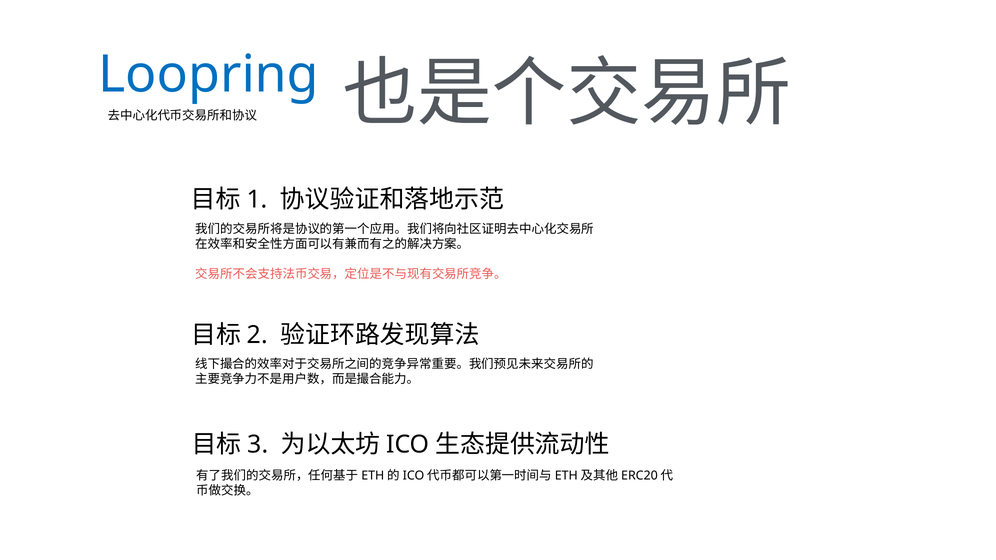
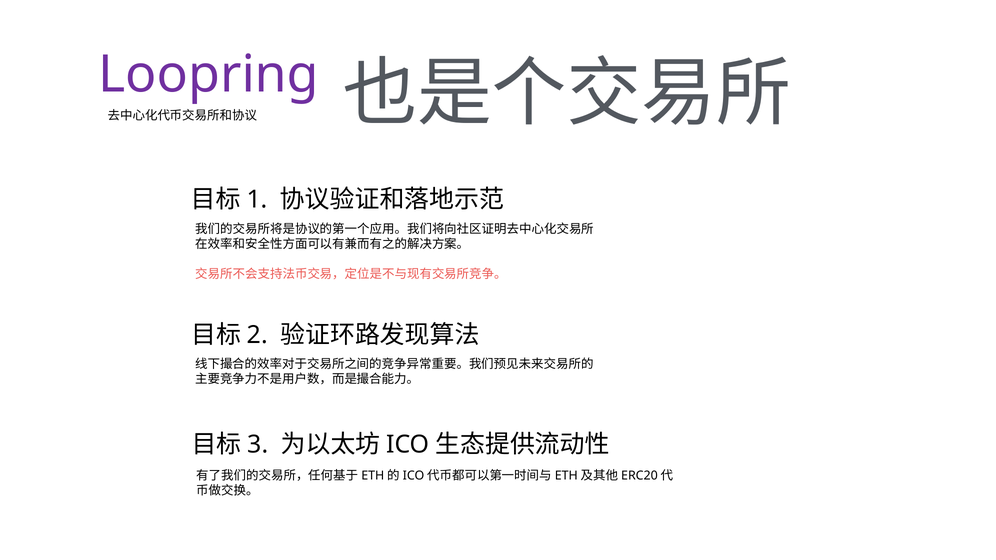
Loopring colour: blue -> purple
